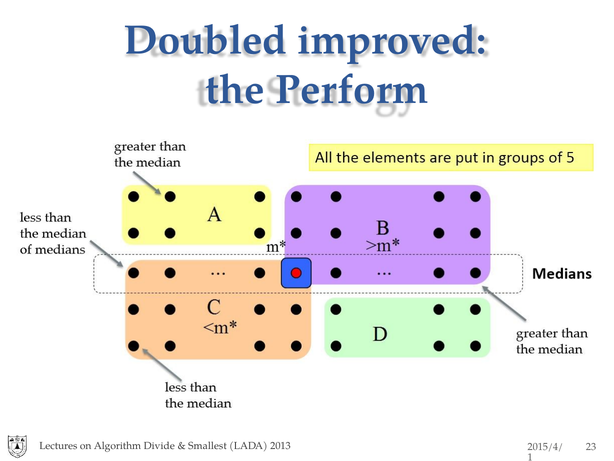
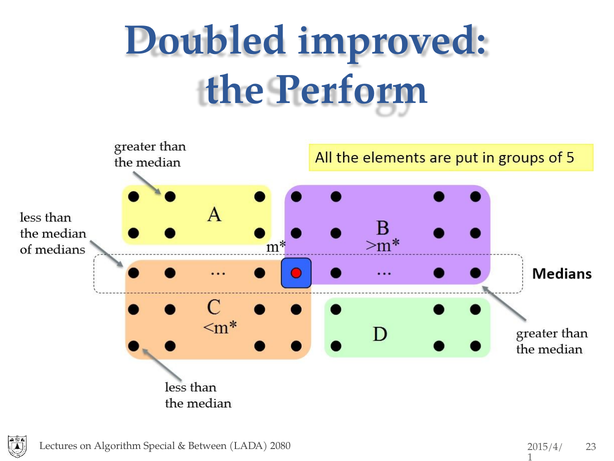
Divide: Divide -> Special
Smallest: Smallest -> Between
2013: 2013 -> 2080
